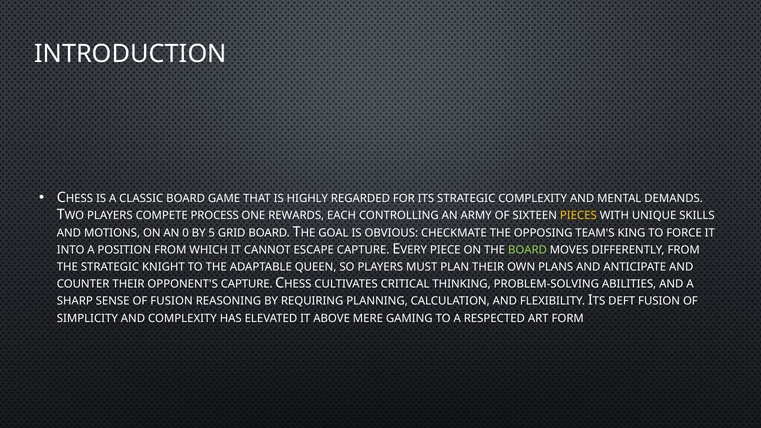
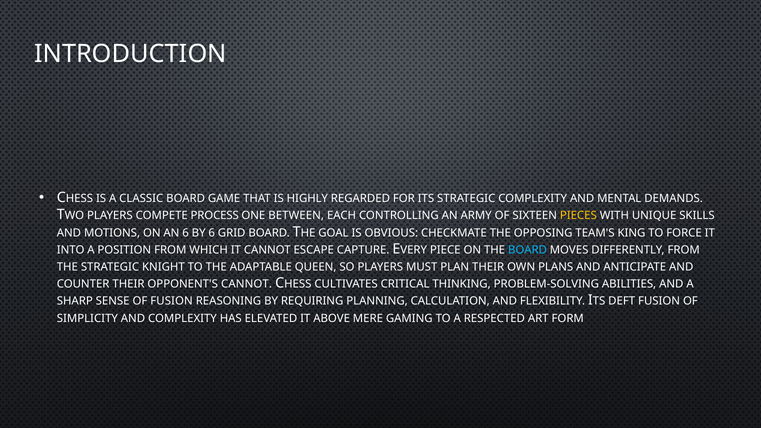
REWARDS: REWARDS -> BETWEEN
AN 0: 0 -> 6
BY 5: 5 -> 6
BOARD at (527, 250) colour: light green -> light blue
OPPONENT'S CAPTURE: CAPTURE -> CANNOT
